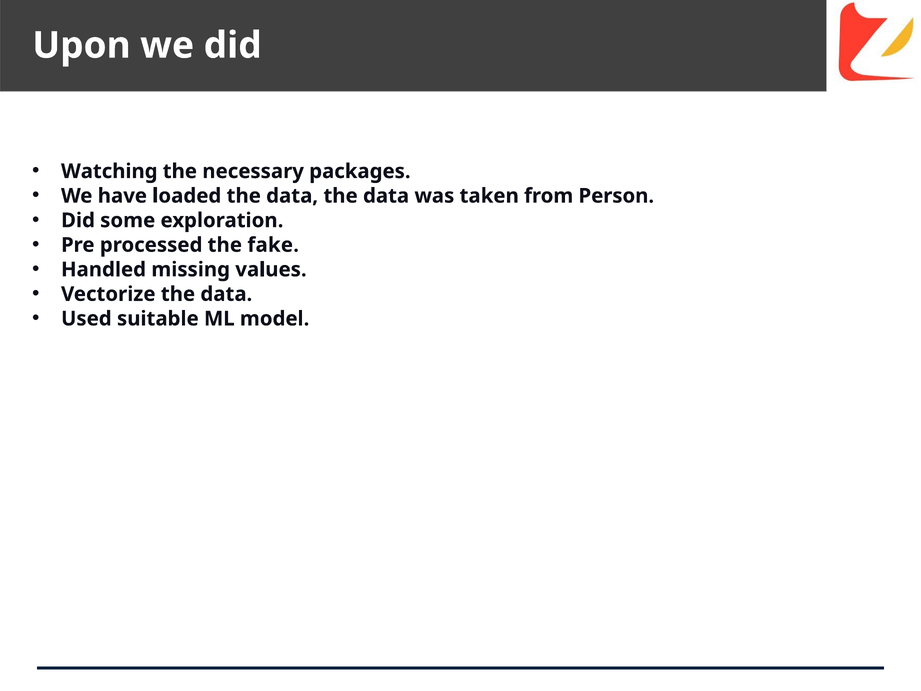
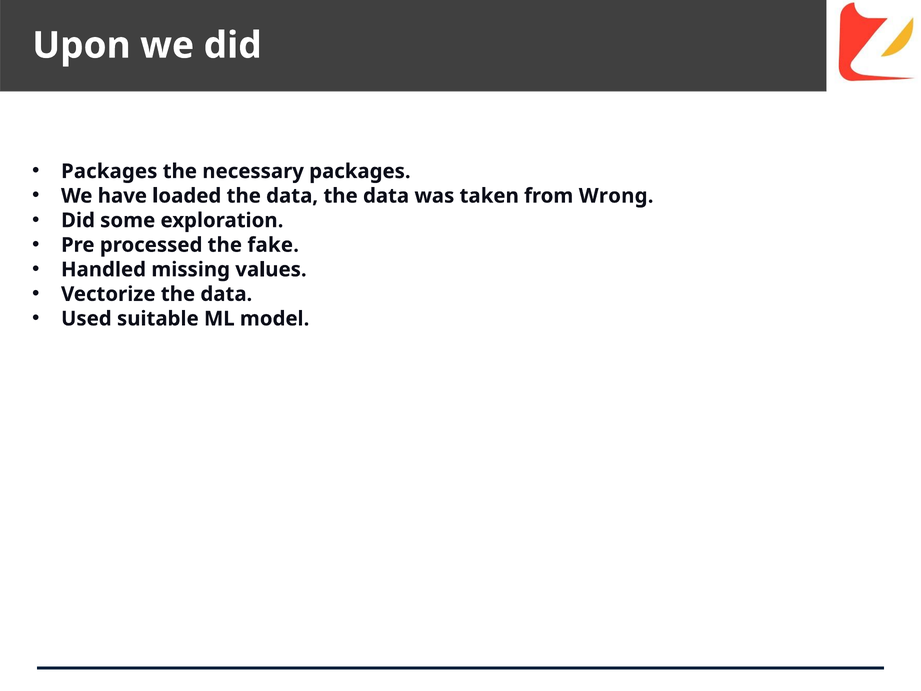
Watching at (109, 171): Watching -> Packages
Person: Person -> Wrong
